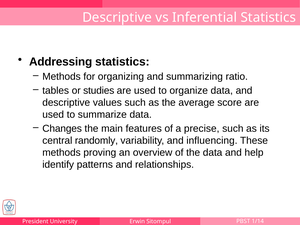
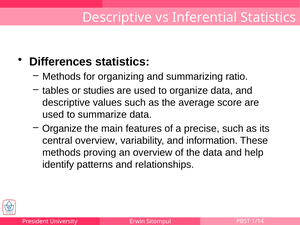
Addressing: Addressing -> Differences
Changes at (62, 129): Changes -> Organize
central randomly: randomly -> overview
influencing: influencing -> information
